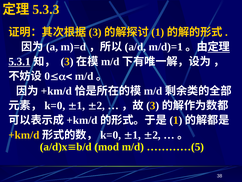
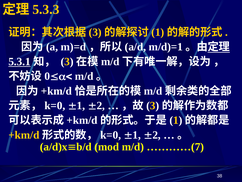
…………(5: …………(5 -> …………(7
